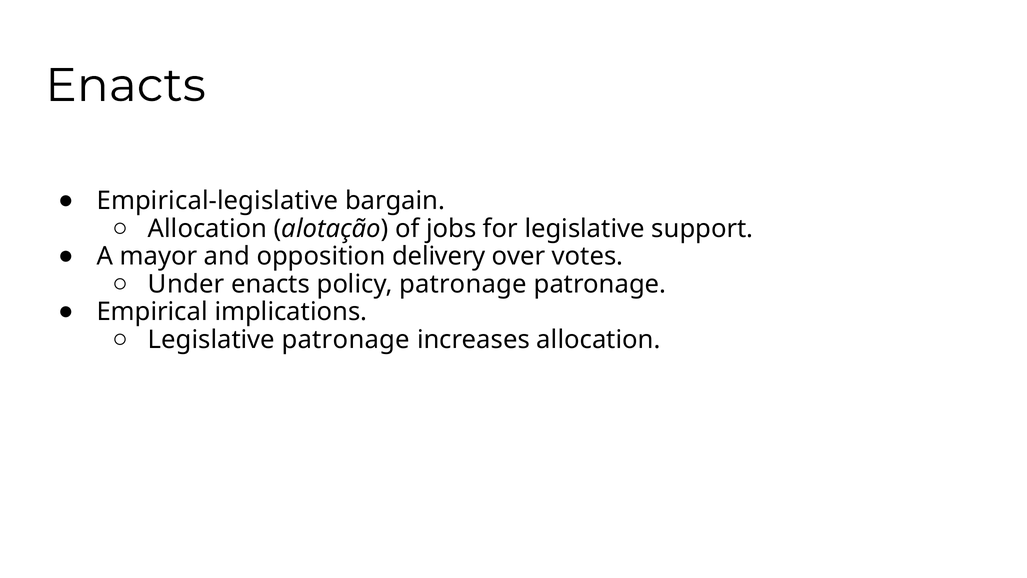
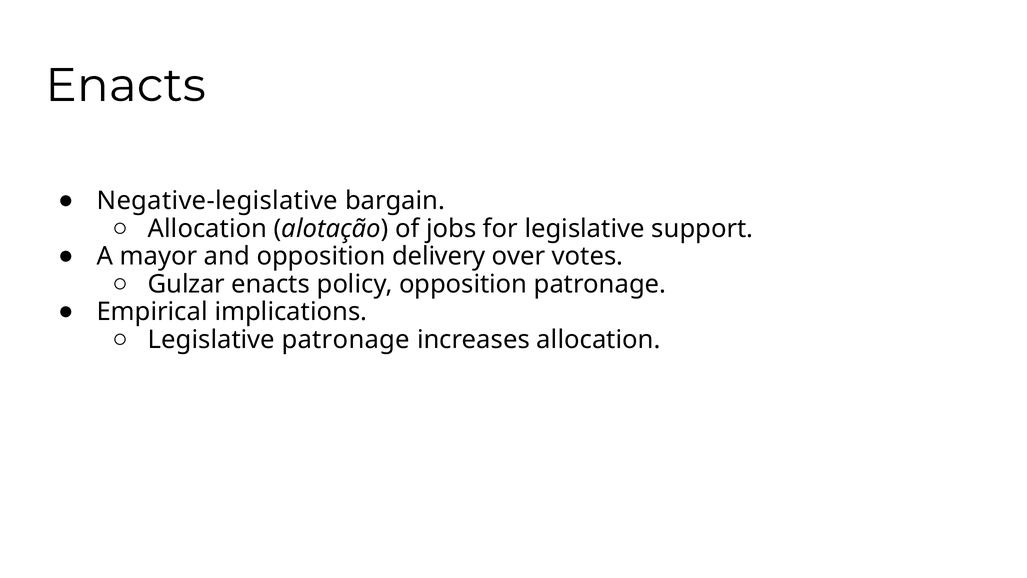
Empirical-legislative: Empirical-legislative -> Negative-legislative
Under: Under -> Gulzar
policy patronage: patronage -> opposition
